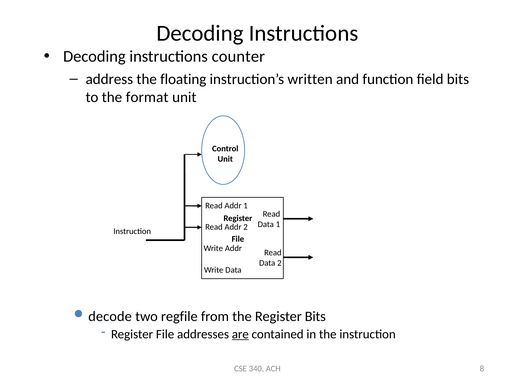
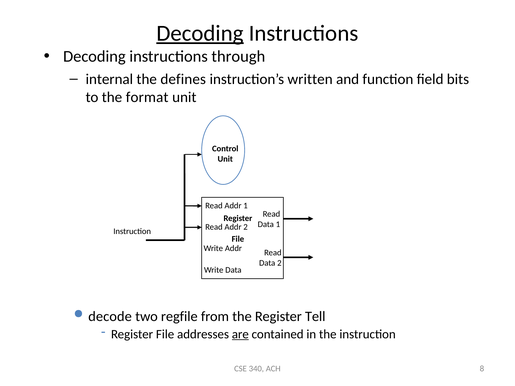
Decoding at (200, 33) underline: none -> present
counter: counter -> through
address: address -> internal
floating: floating -> defines
Register Bits: Bits -> Tell
